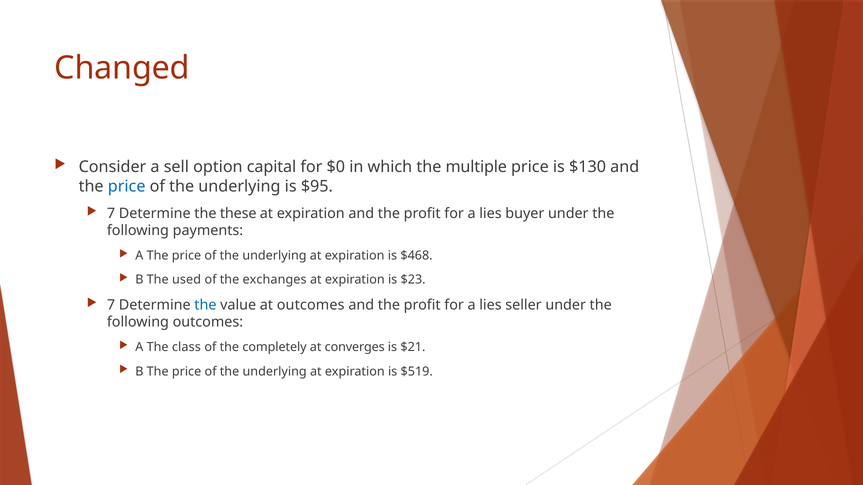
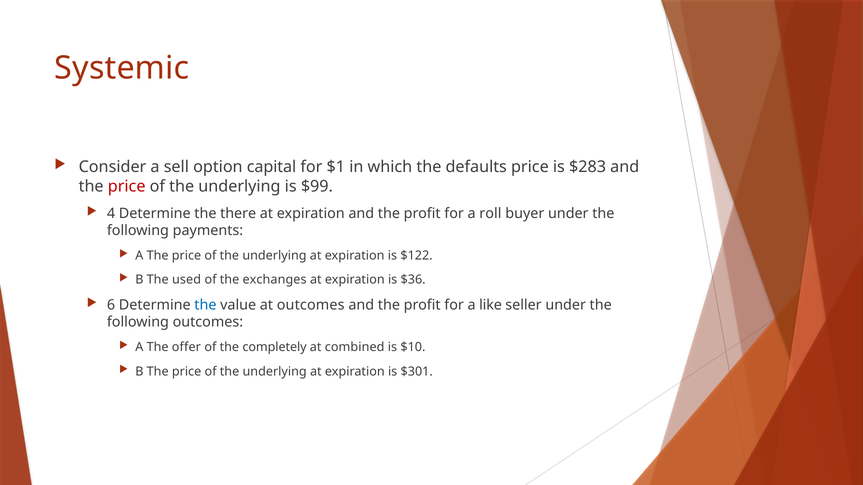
Changed: Changed -> Systemic
$0: $0 -> $1
multiple: multiple -> defaults
$130: $130 -> $283
price at (127, 186) colour: blue -> red
$95: $95 -> $99
7 at (111, 214): 7 -> 4
these: these -> there
lies at (490, 214): lies -> roll
$468: $468 -> $122
$23: $23 -> $36
7 at (111, 305): 7 -> 6
lies at (490, 305): lies -> like
class: class -> offer
converges: converges -> combined
$21: $21 -> $10
$519: $519 -> $301
